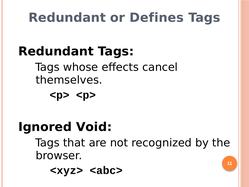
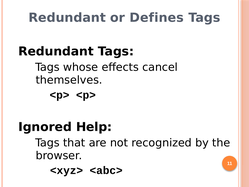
Void: Void -> Help
